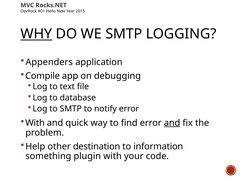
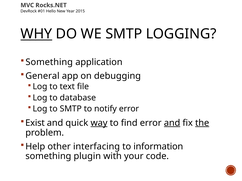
Appenders at (49, 62): Appenders -> Something
Compile: Compile -> General
With at (35, 123): With -> Exist
way underline: none -> present
the underline: none -> present
destination: destination -> interfacing
